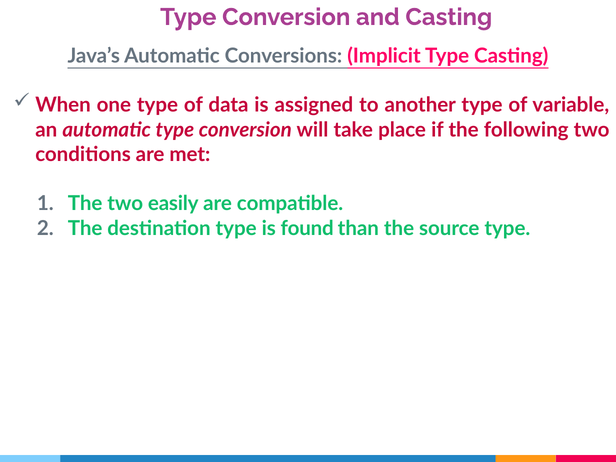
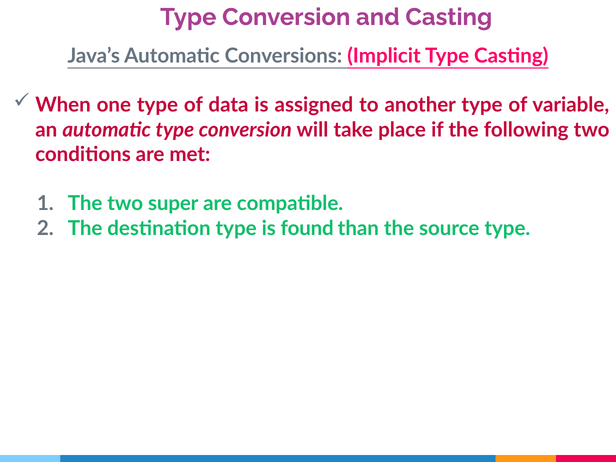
easily: easily -> super
